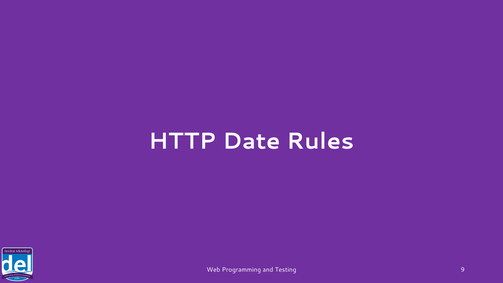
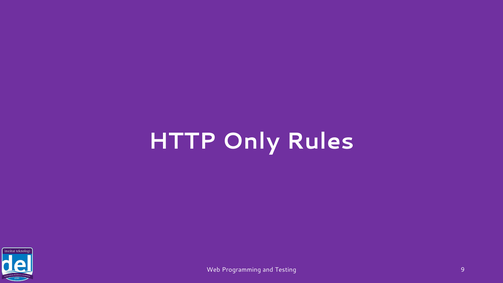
Date: Date -> Only
